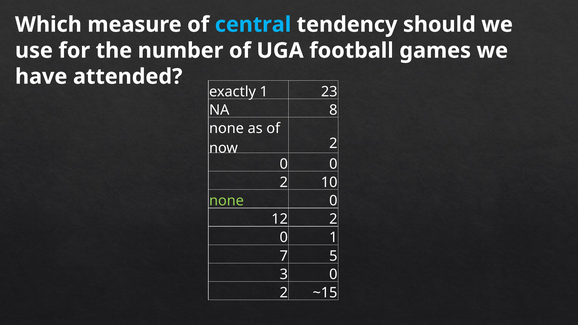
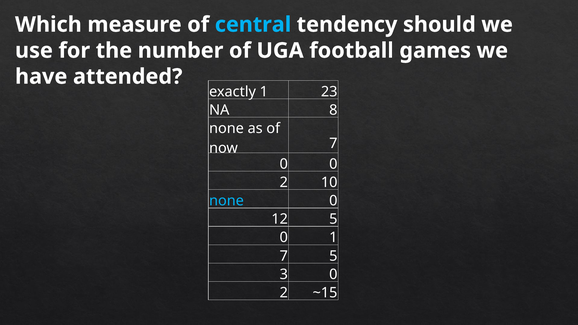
now 2: 2 -> 7
none at (226, 201) colour: light green -> light blue
12 2: 2 -> 5
